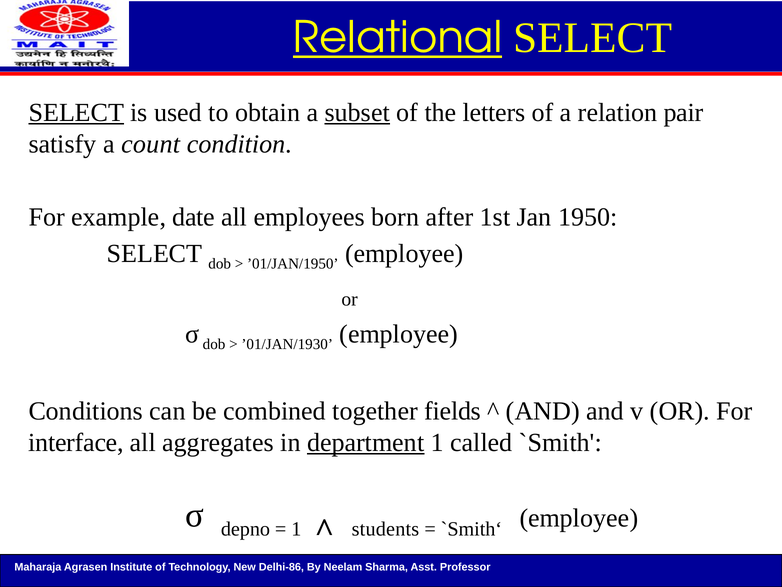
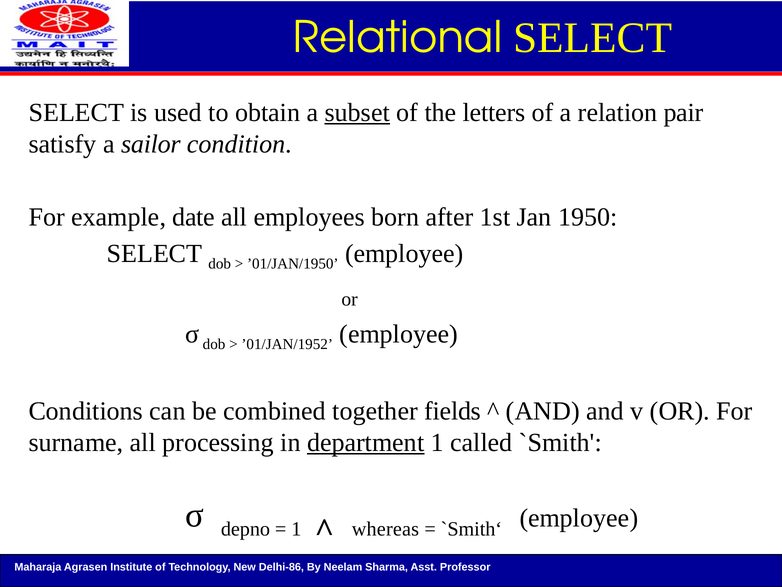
Relational underline: present -> none
SELECT at (76, 113) underline: present -> none
count: count -> sailor
’01/JAN/1930: ’01/JAN/1930 -> ’01/JAN/1952
interface: interface -> surname
aggregates: aggregates -> processing
students: students -> whereas
